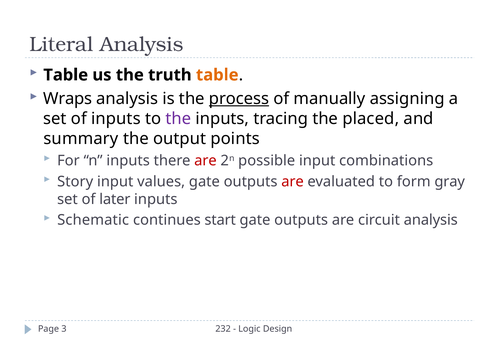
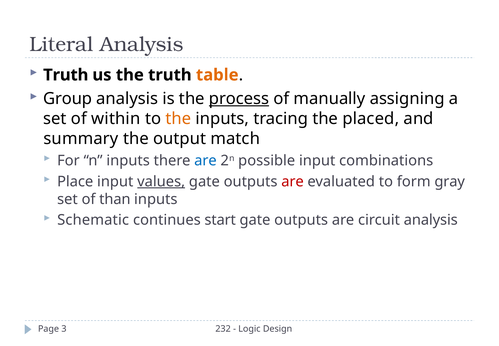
Table at (66, 75): Table -> Truth
Wraps: Wraps -> Group
of inputs: inputs -> within
the at (178, 119) colour: purple -> orange
points: points -> match
are at (205, 160) colour: red -> blue
Story: Story -> Place
values underline: none -> present
later: later -> than
